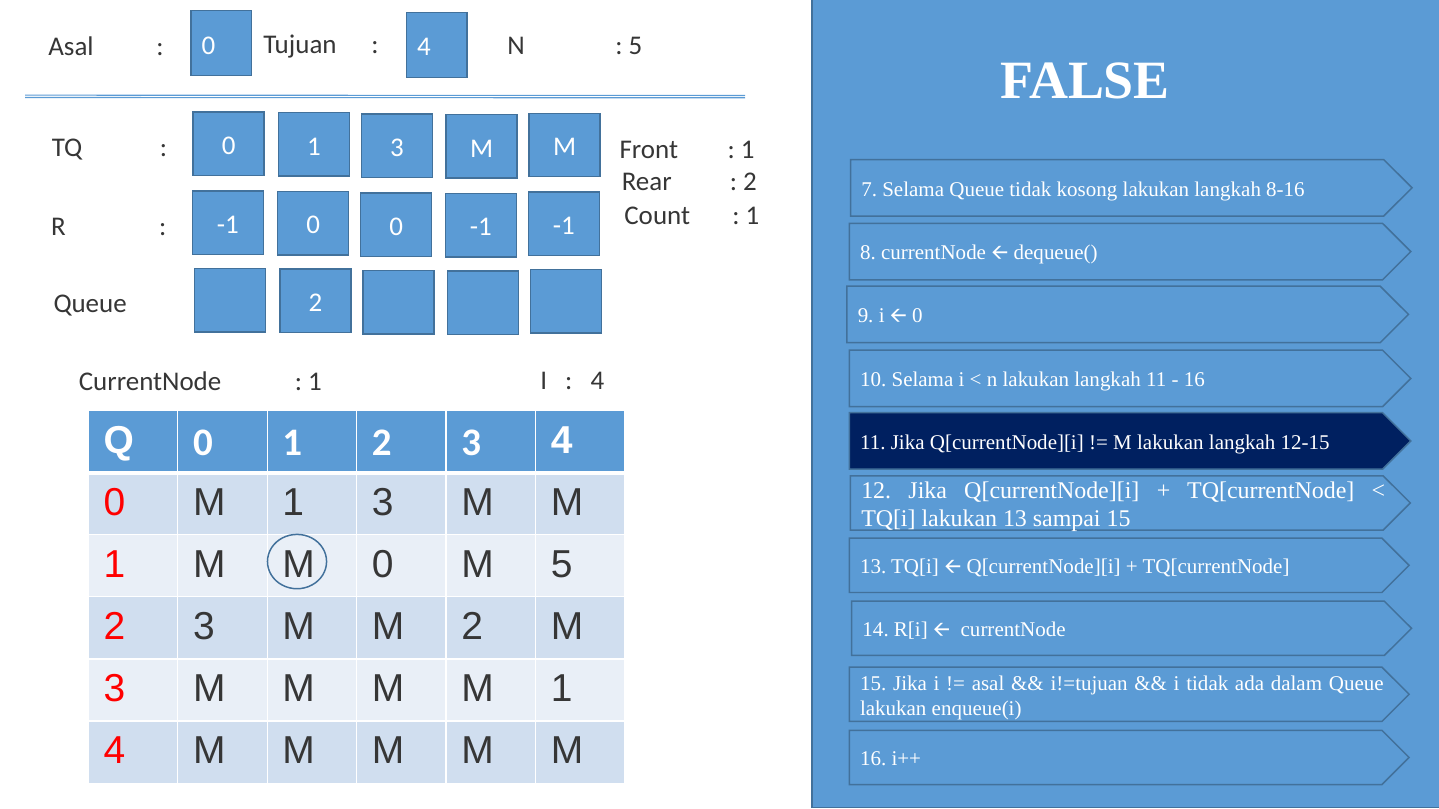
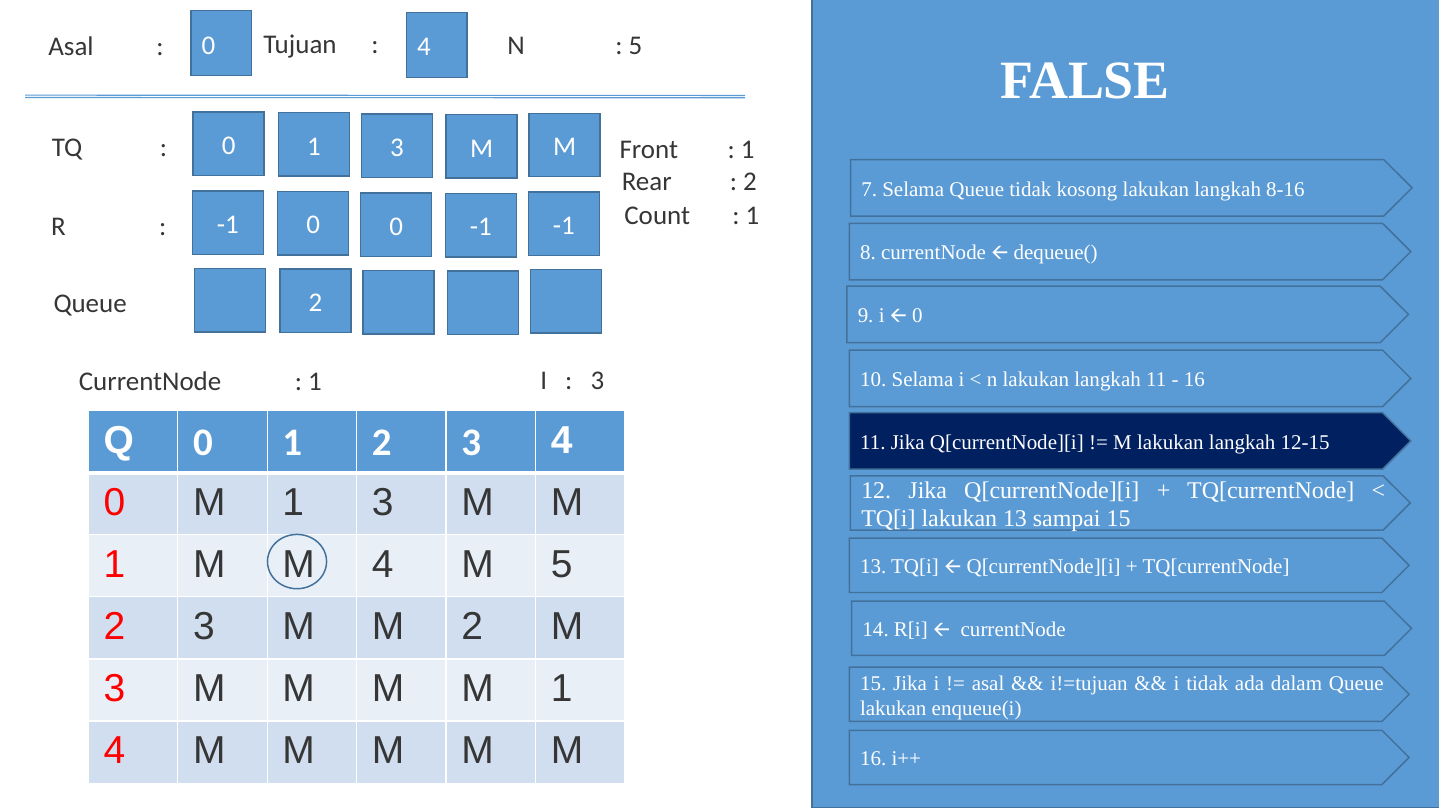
4 at (598, 381): 4 -> 3
M 0: 0 -> 4
